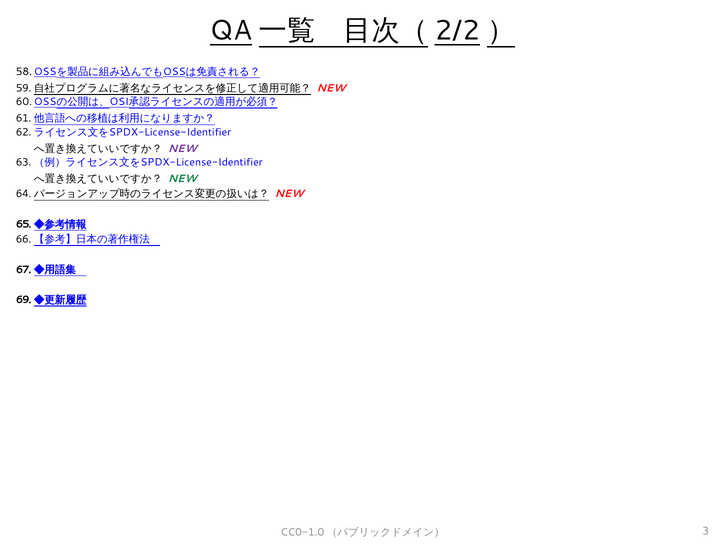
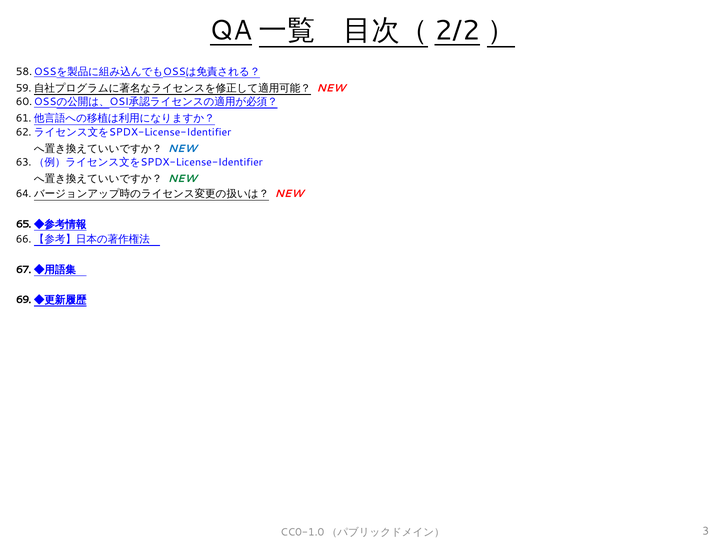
NEW at (182, 149) colour: purple -> blue
